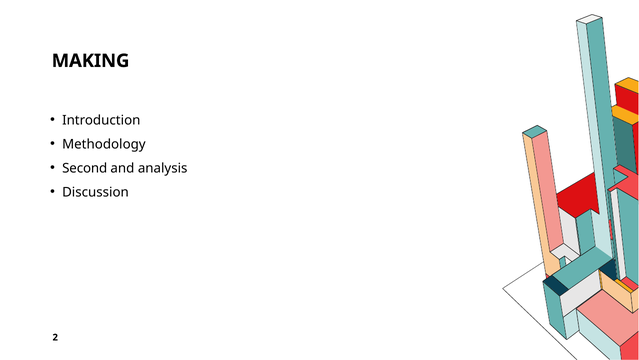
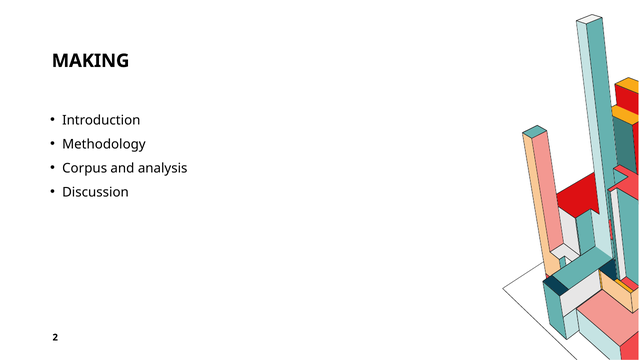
Second: Second -> Corpus
